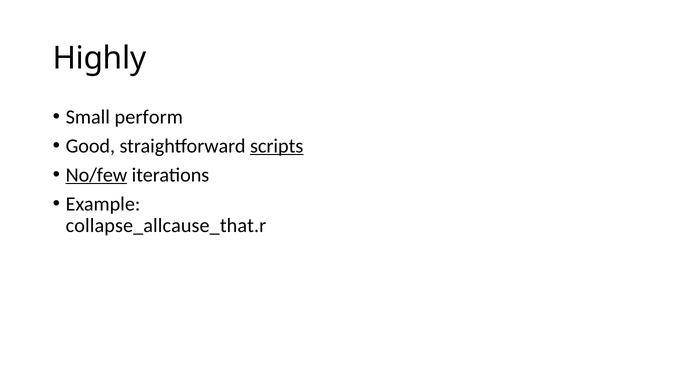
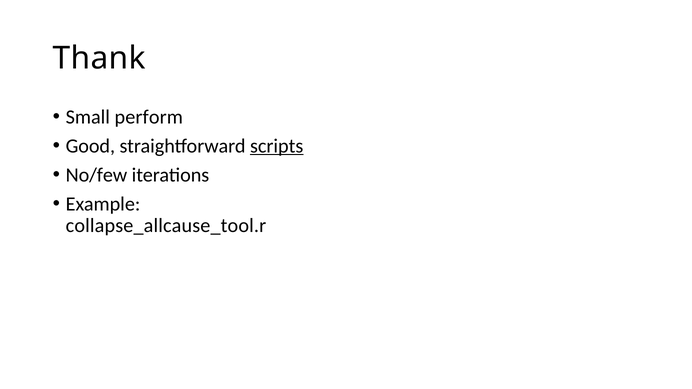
Highly: Highly -> Thank
No/few underline: present -> none
collapse_allcause_that.r: collapse_allcause_that.r -> collapse_allcause_tool.r
